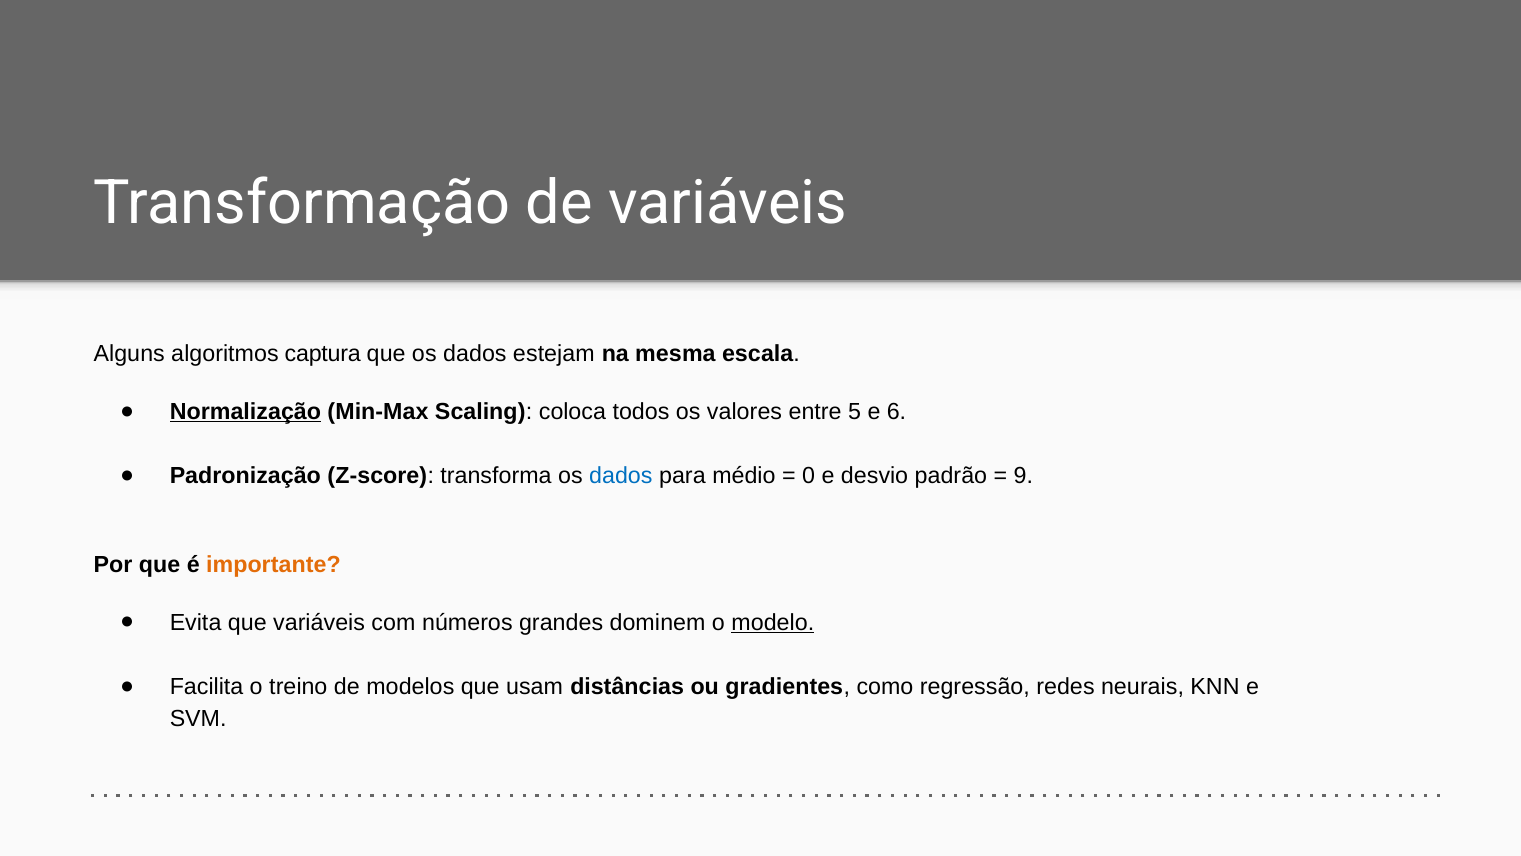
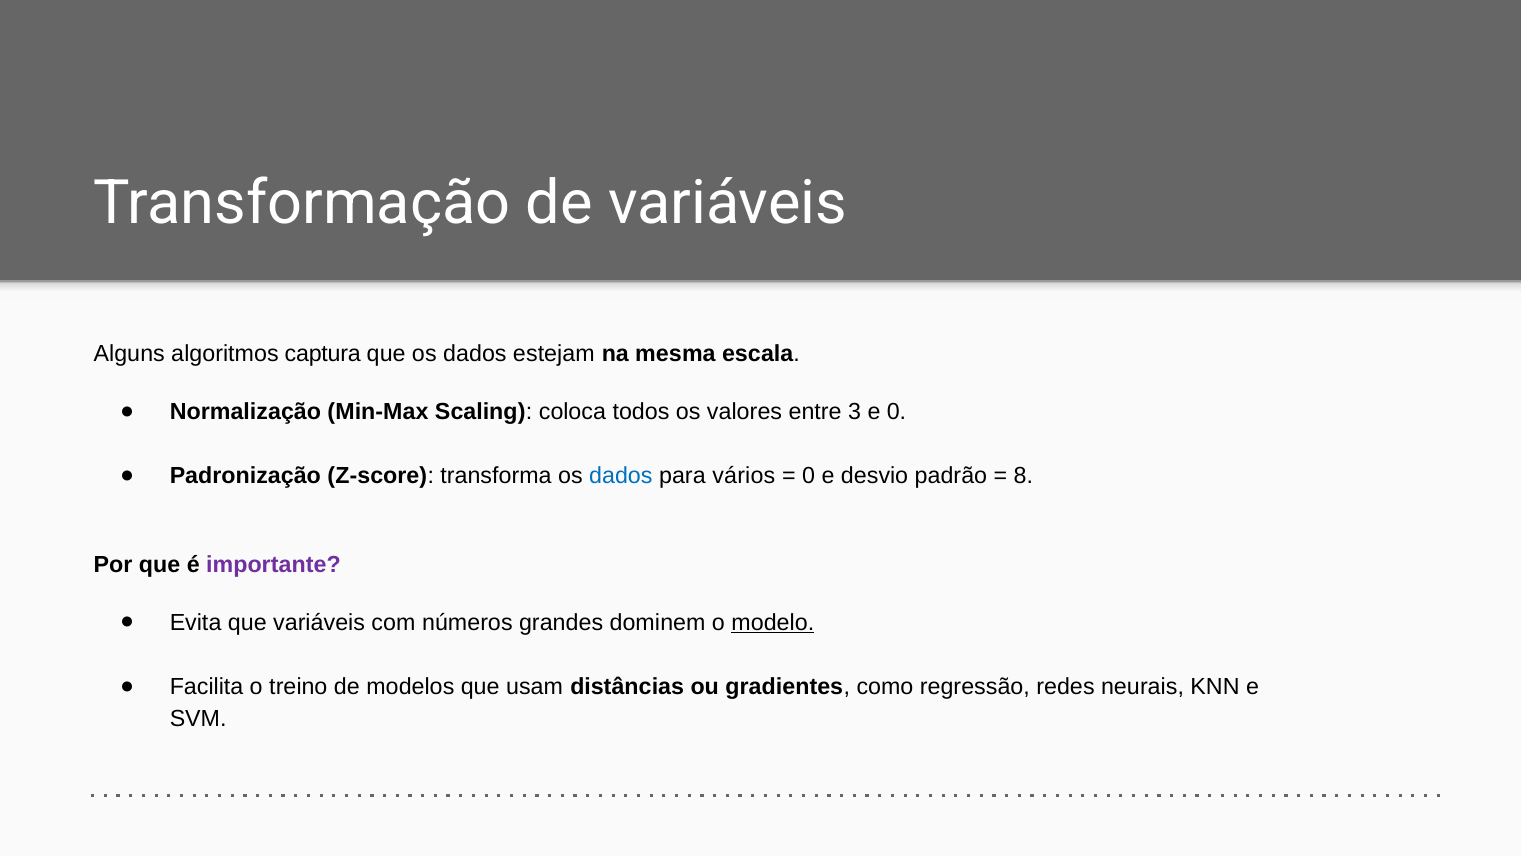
Normalização underline: present -> none
5: 5 -> 3
e 6: 6 -> 0
médio: médio -> vários
9: 9 -> 8
importante colour: orange -> purple
